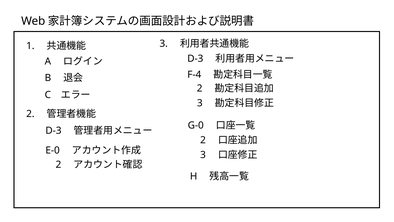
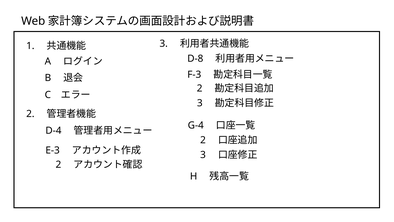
D-3 at (195, 58): D-3 -> D-8
F-4: F-4 -> F-3
G-0: G-0 -> G-4
D-3 at (53, 130): D-3 -> D-4
E-0: E-0 -> E-3
